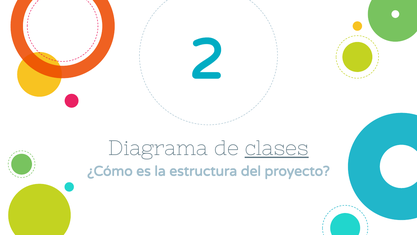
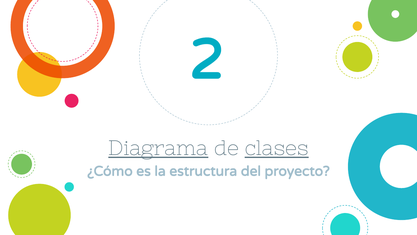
Diagrama underline: none -> present
